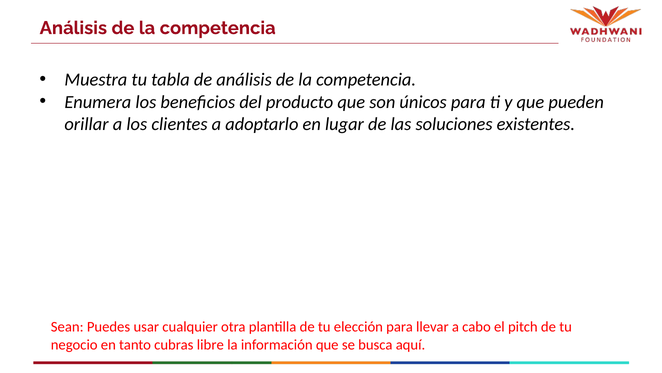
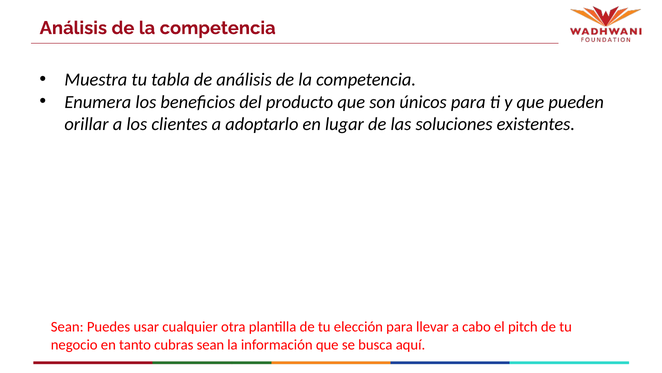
cubras libre: libre -> sean
